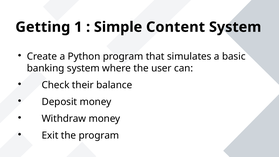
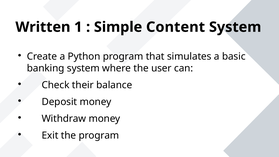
Getting: Getting -> Written
